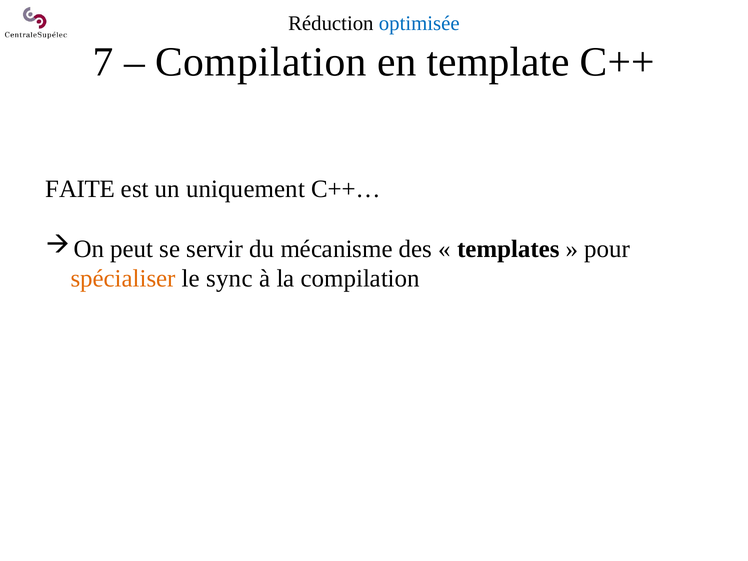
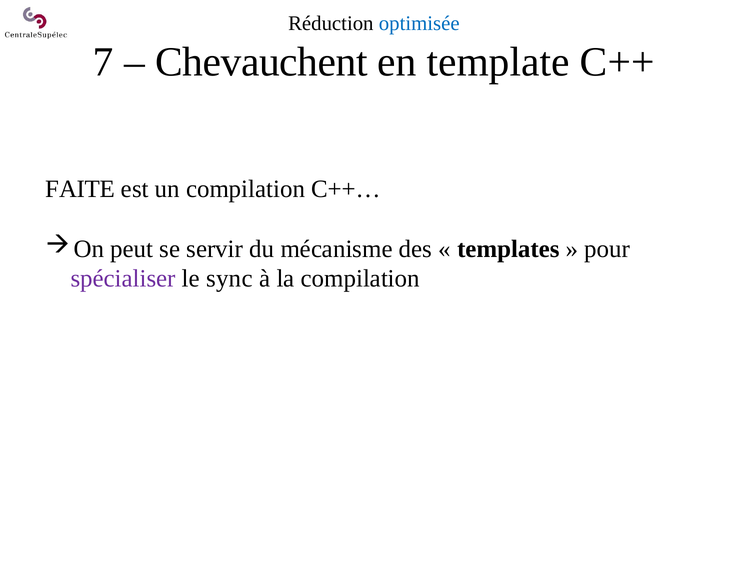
Compilation at (261, 62): Compilation -> Chevauchent
un uniquement: uniquement -> compilation
spécialiser colour: orange -> purple
